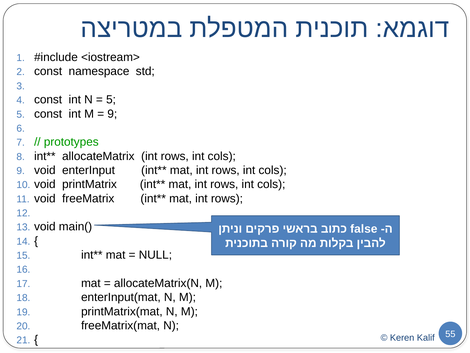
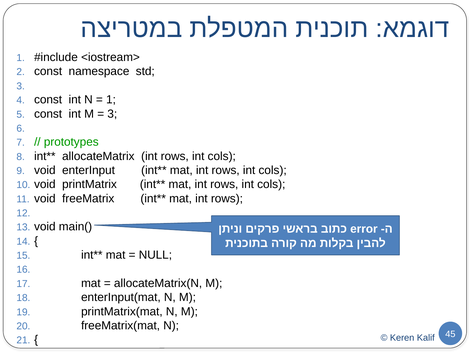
5 at (111, 100): 5 -> 1
9 at (112, 114): 9 -> 3
false: false -> error
55: 55 -> 45
